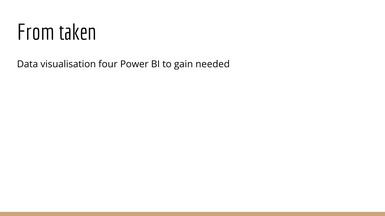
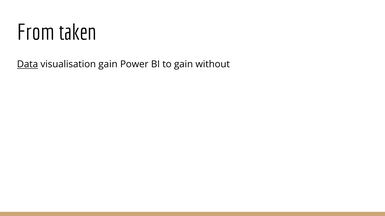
Data underline: none -> present
visualisation four: four -> gain
needed: needed -> without
